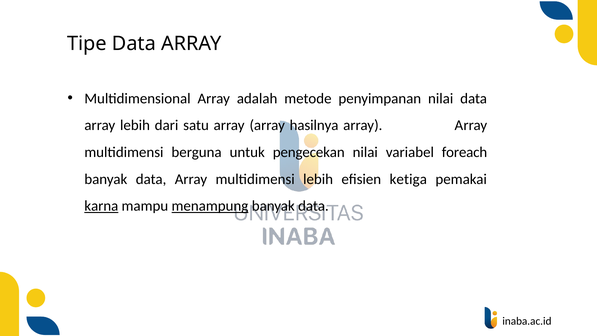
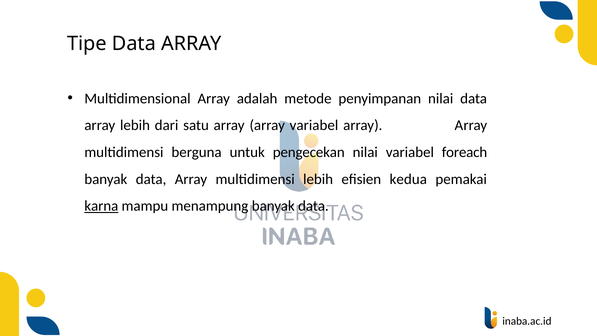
array hasilnya: hasilnya -> variabel
ketiga: ketiga -> kedua
menampung underline: present -> none
